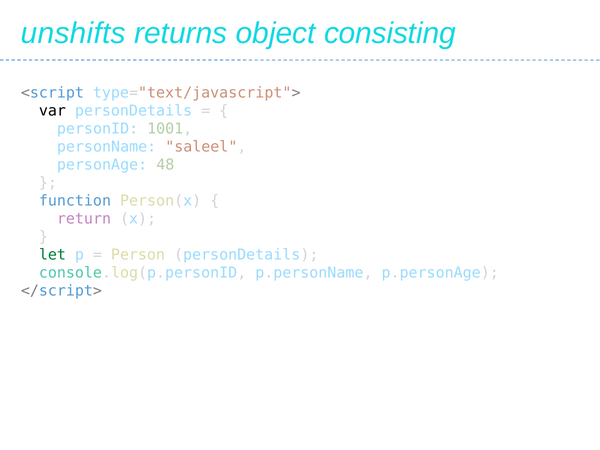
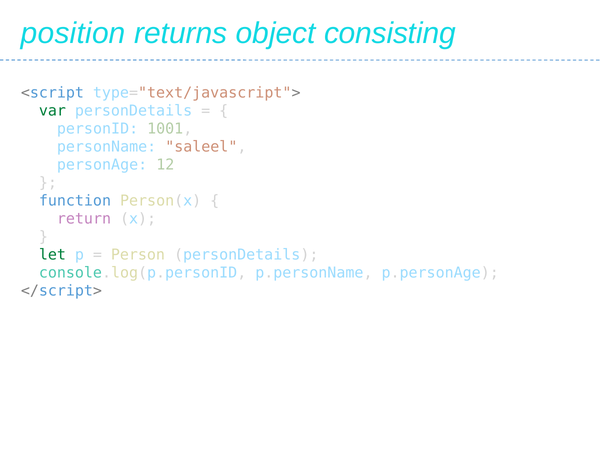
unshifts: unshifts -> position
var colour: black -> green
48: 48 -> 12
